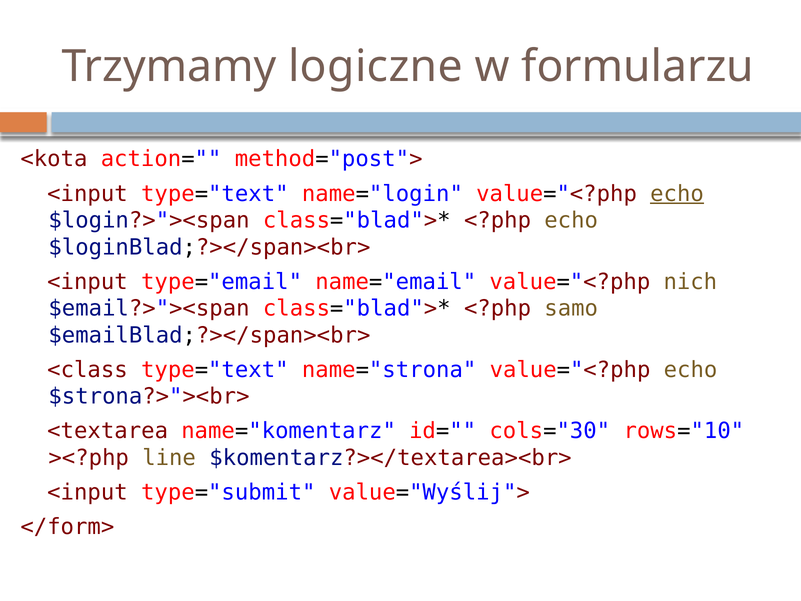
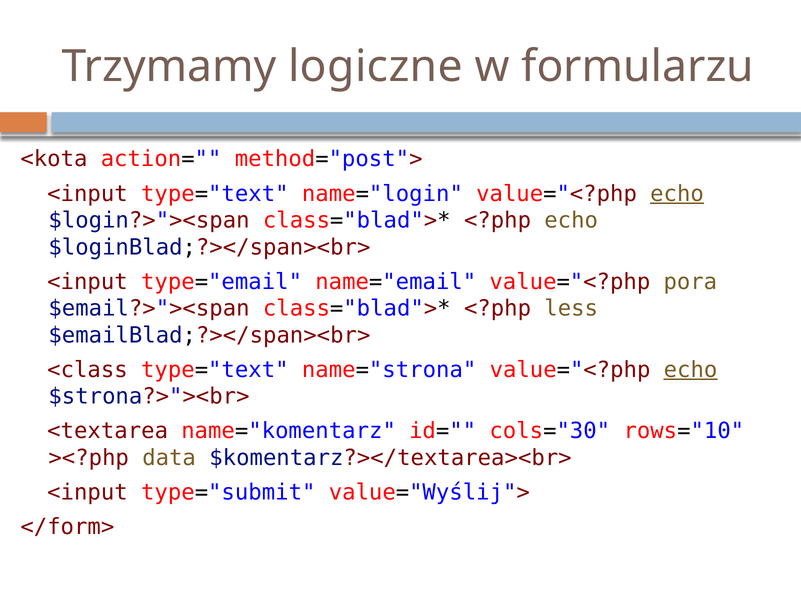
nich: nich -> pora
samo: samo -> less
echo at (691, 370) underline: none -> present
line: line -> data
